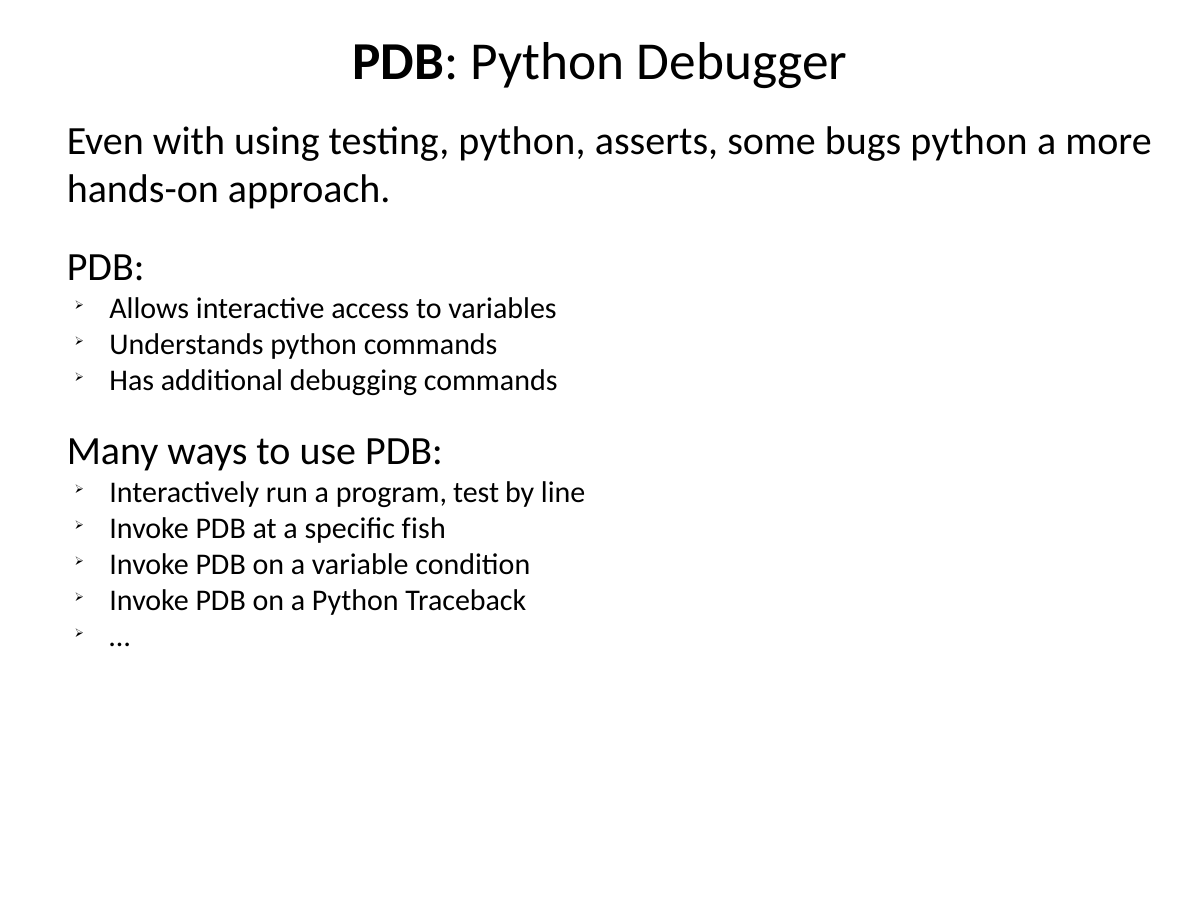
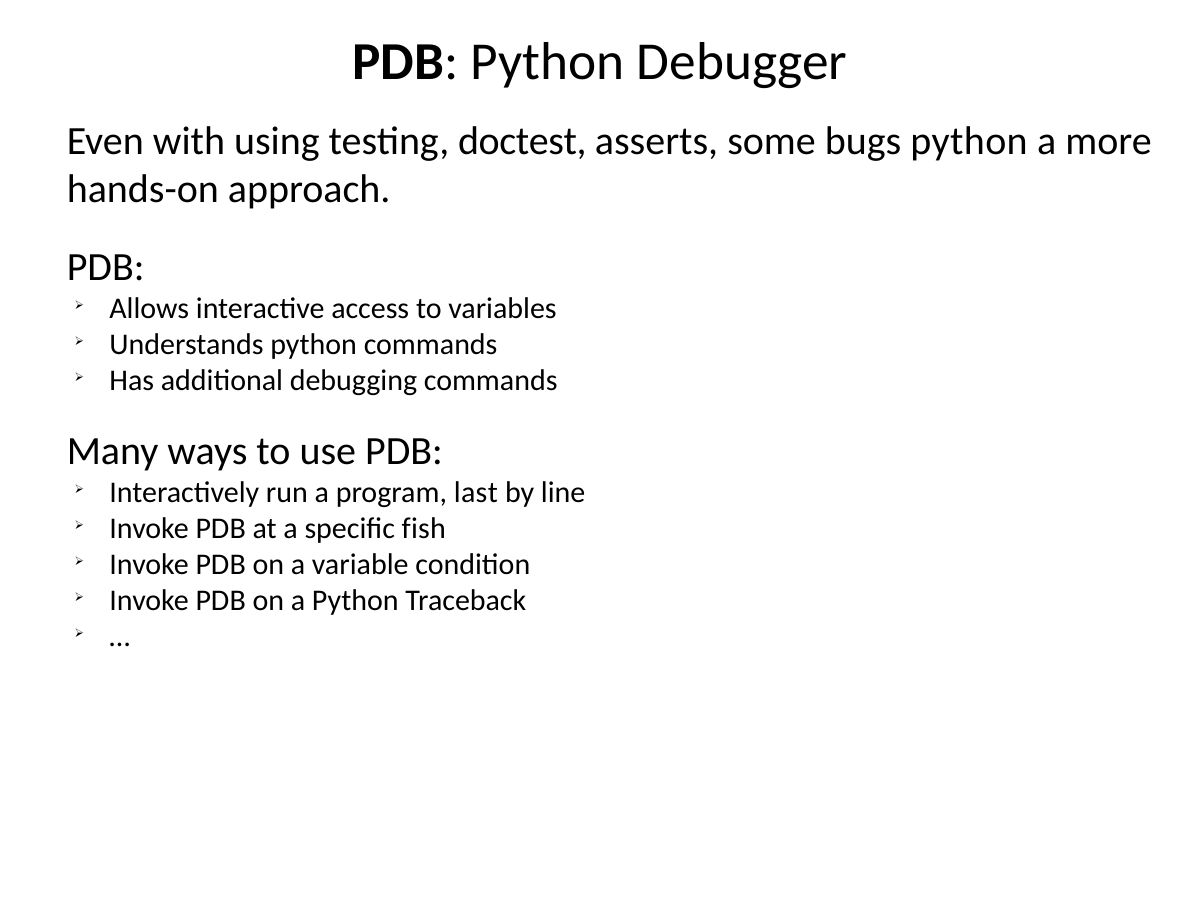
testing python: python -> doctest
test: test -> last
